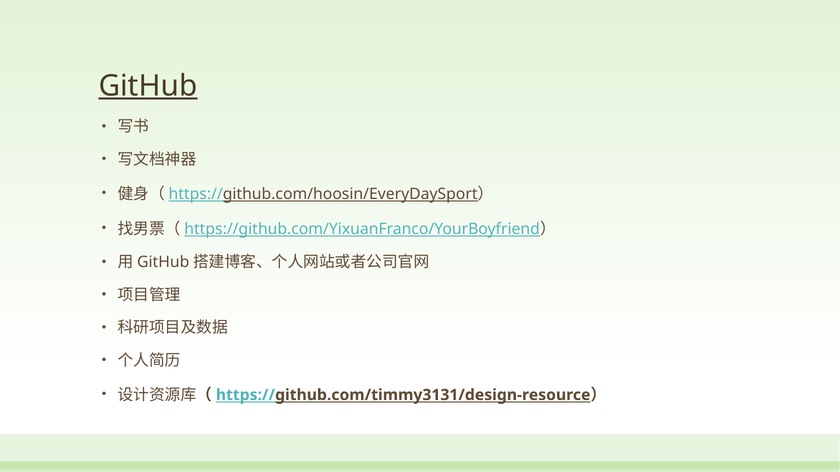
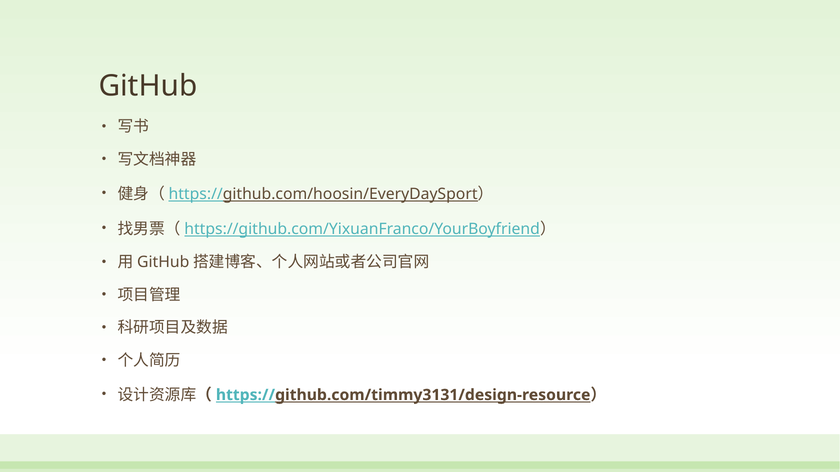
GitHub underline: present -> none
